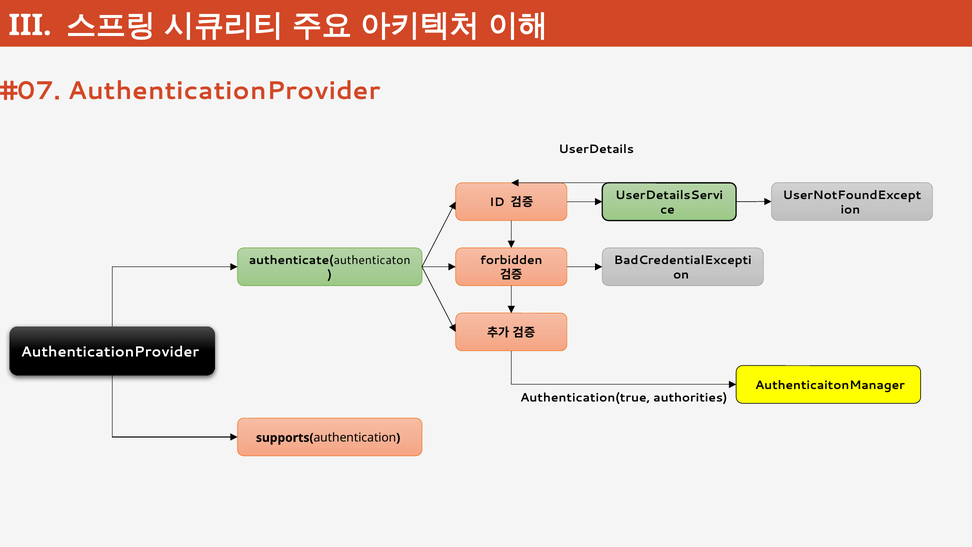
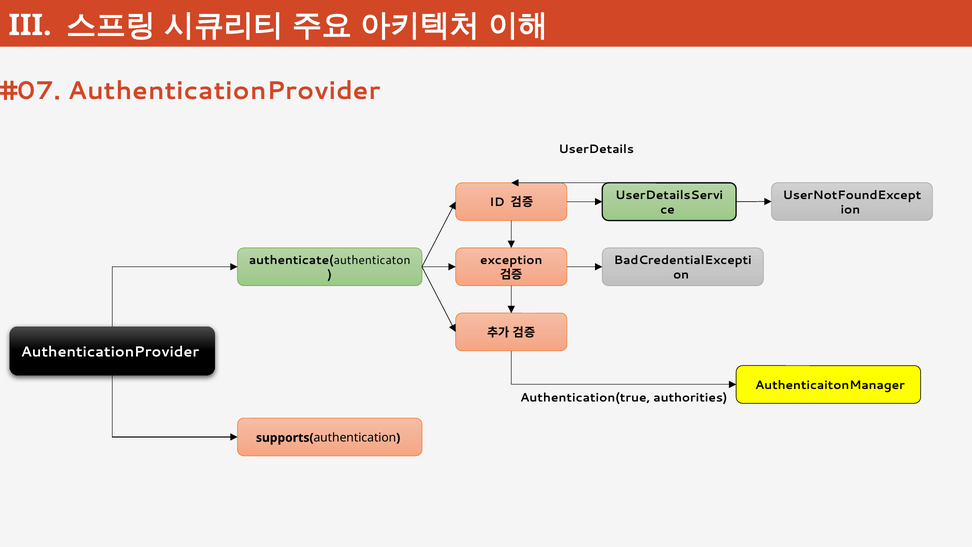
forbidden: forbidden -> exception
